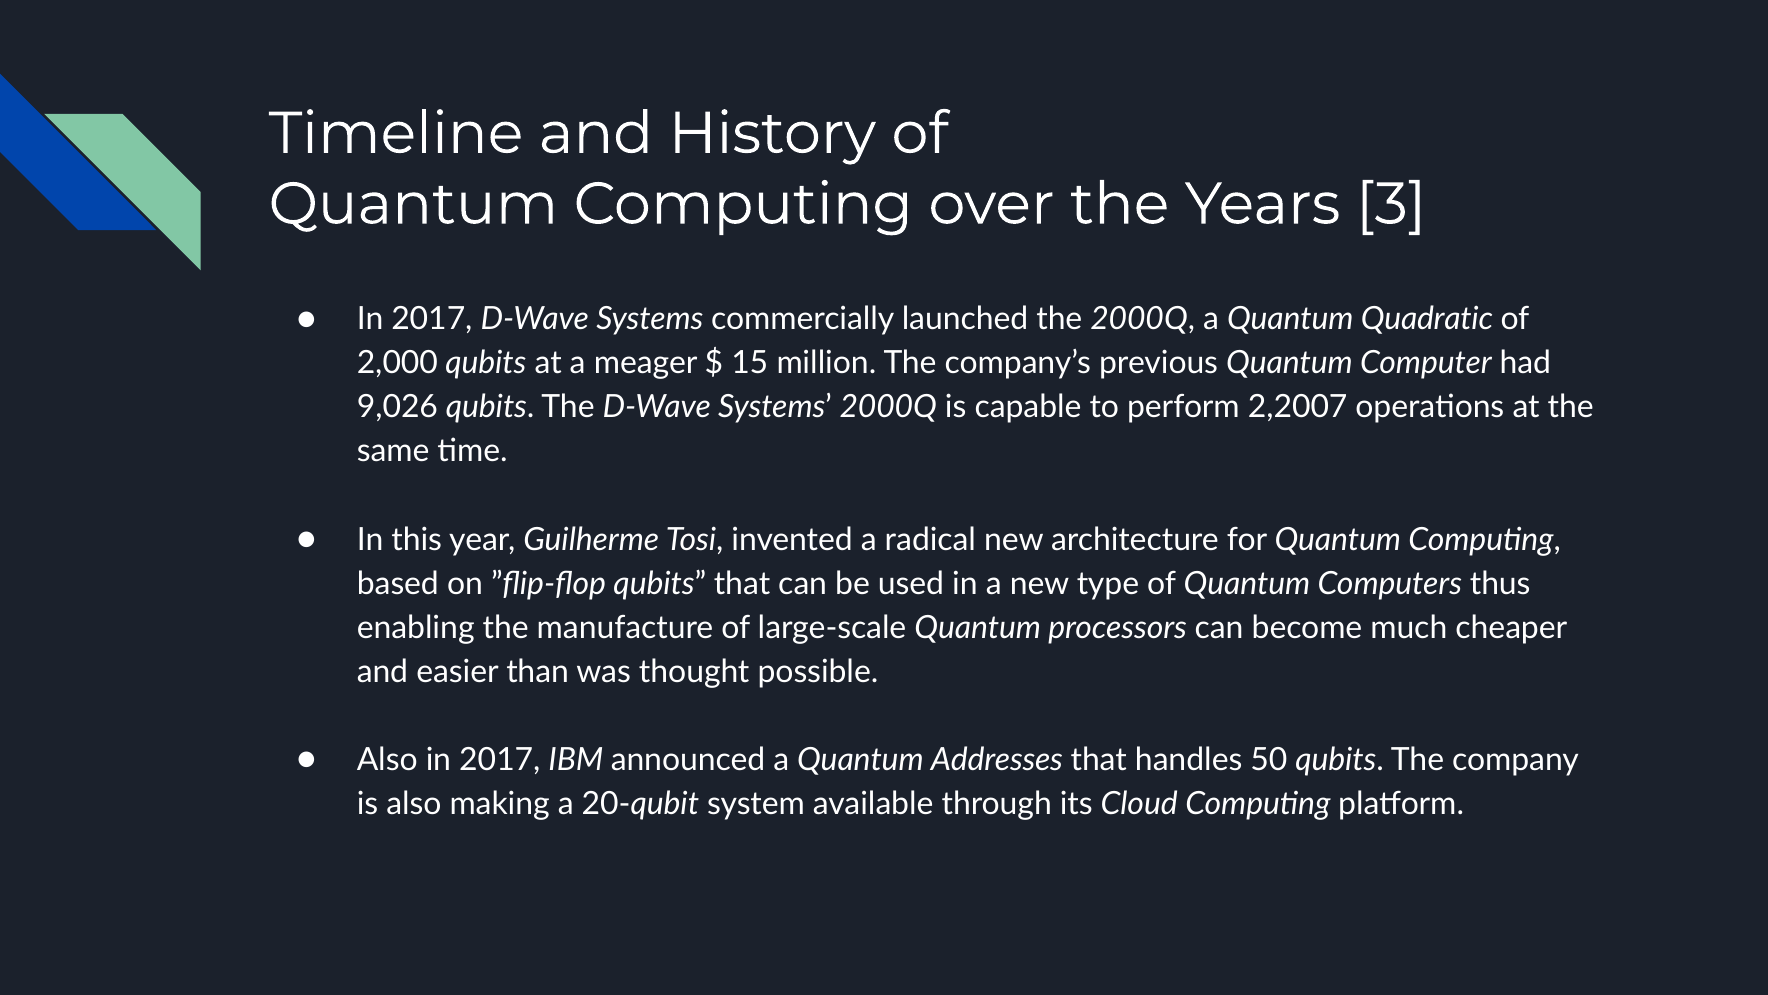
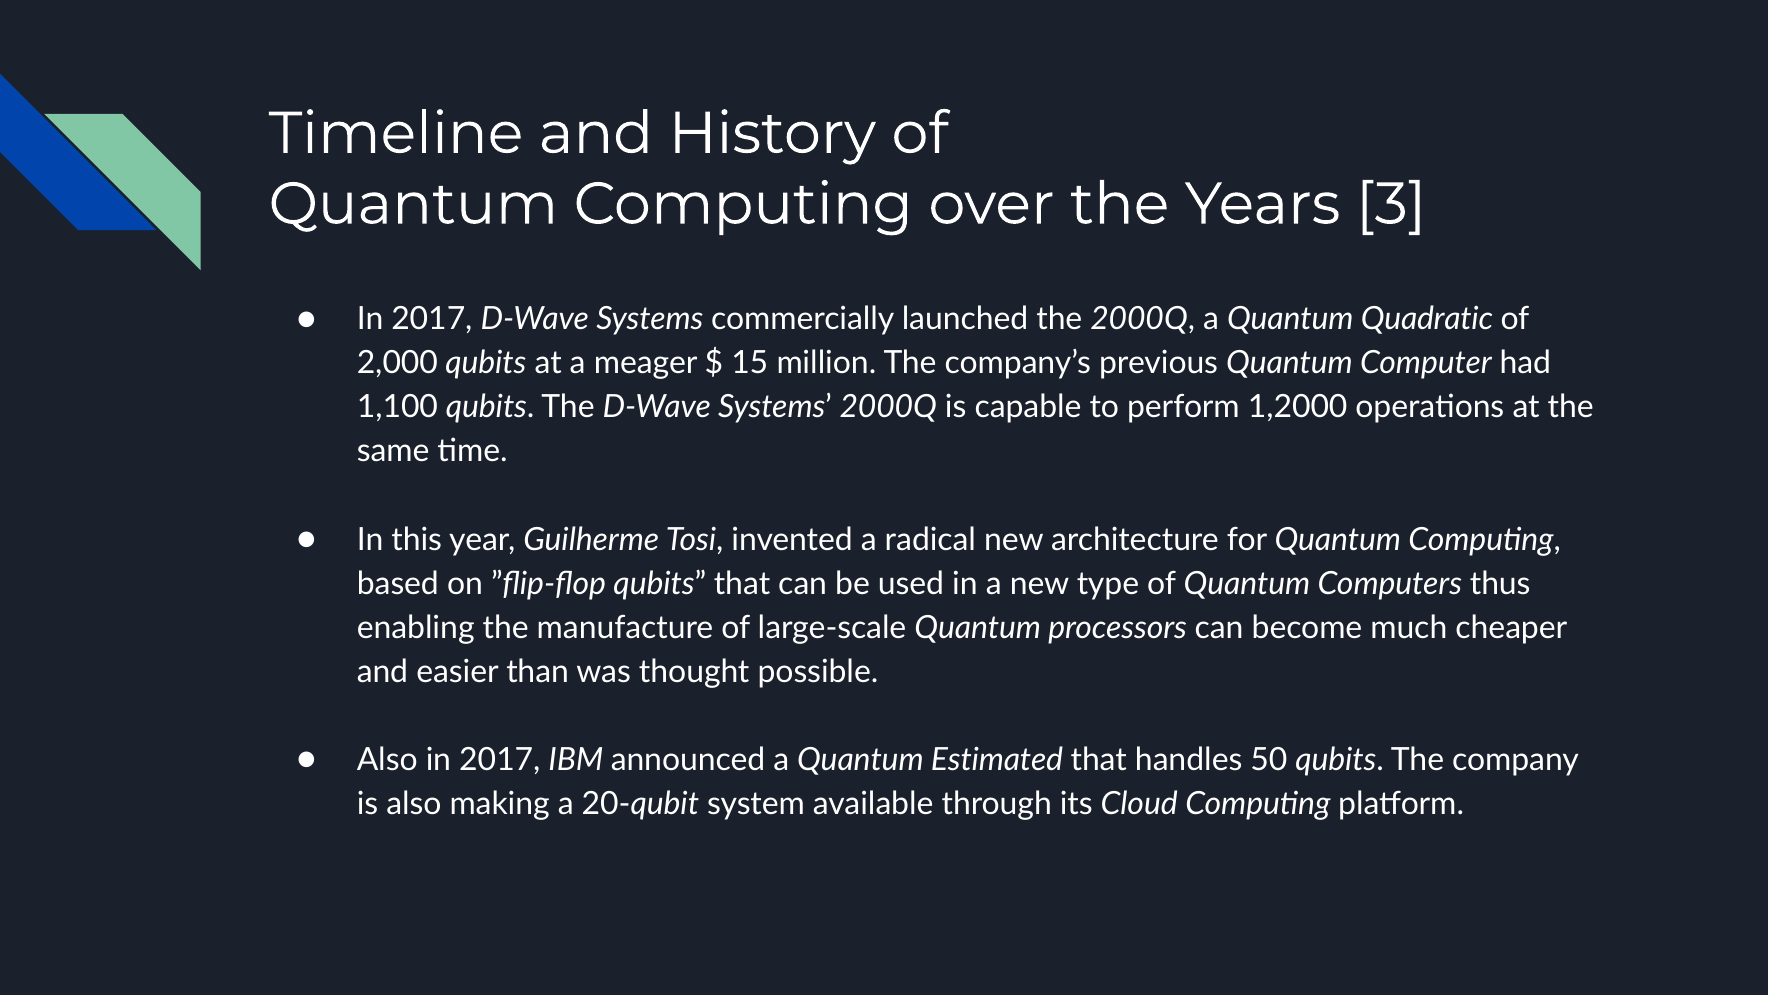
9,026: 9,026 -> 1,100
2,2007: 2,2007 -> 1,2000
Addresses: Addresses -> Estimated
